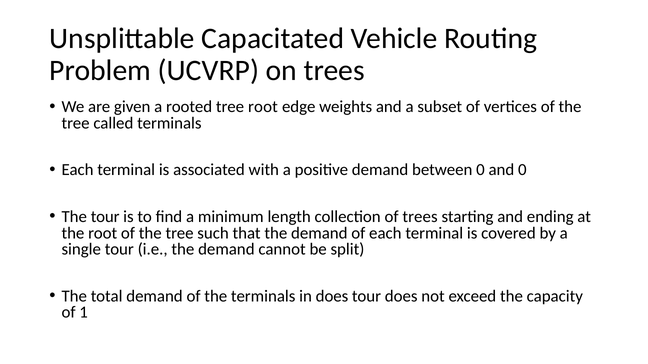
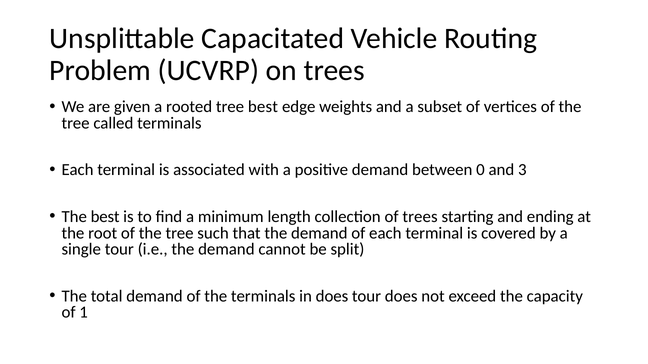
tree root: root -> best
and 0: 0 -> 3
The tour: tour -> best
